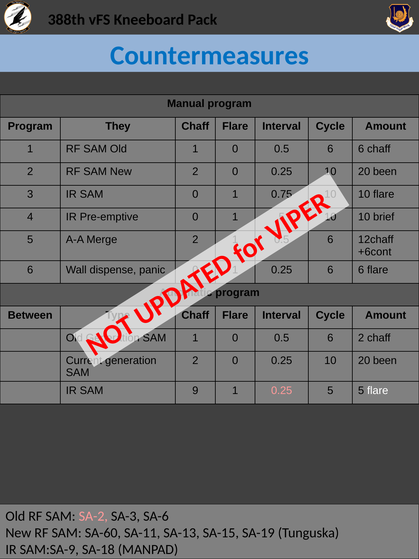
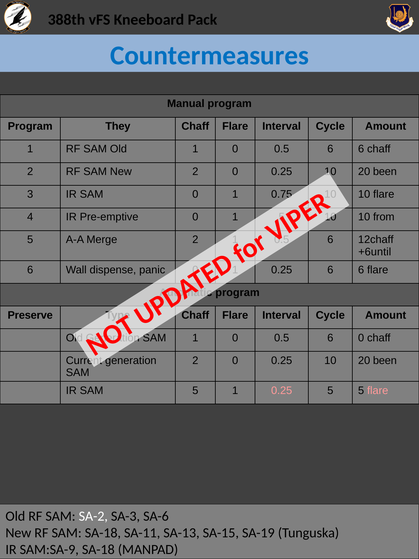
brief: brief -> from
+6cont: +6cont -> +6until
Between: Between -> Preserve
2 at (361, 338): 2 -> 0
SAM 9: 9 -> 5
flare at (378, 390) colour: white -> pink
SA-2 colour: pink -> white
SAM SA-60: SA-60 -> SA-18
